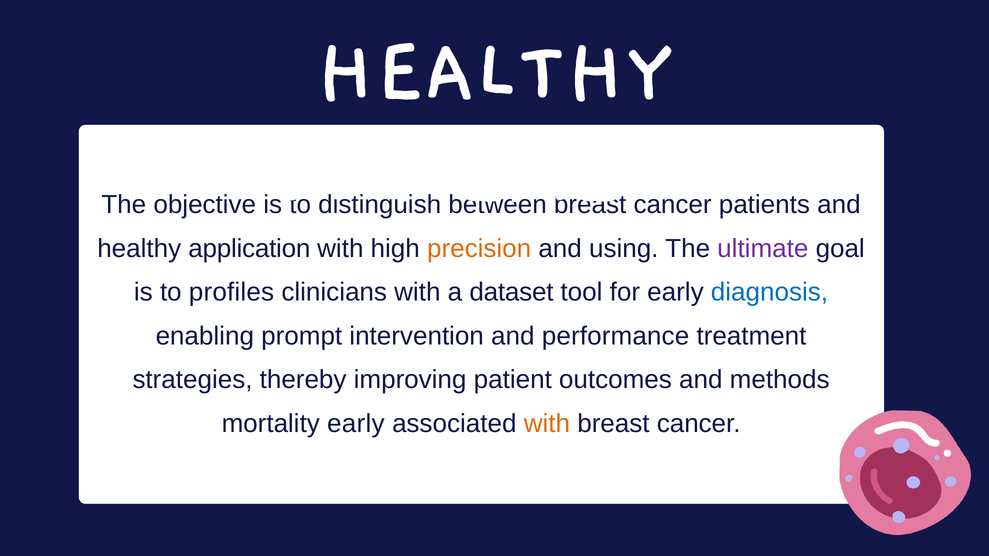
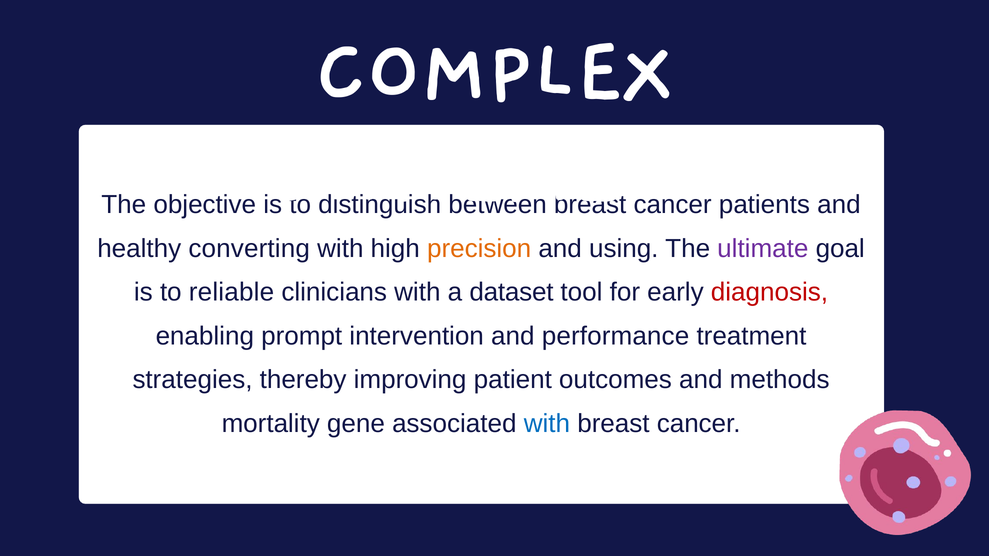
HEALTHY at (494, 66): HEALTHY -> COMPLEX
application: application -> converting
profiles: profiles -> reliable
diagnosis colour: blue -> red
mortality early: early -> gene
with at (547, 424) colour: orange -> blue
